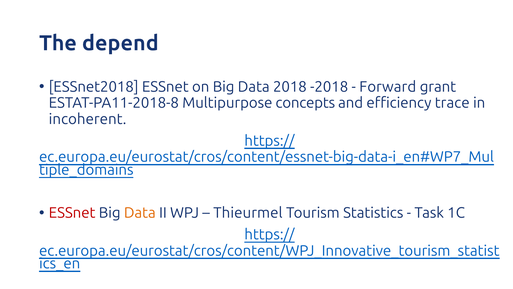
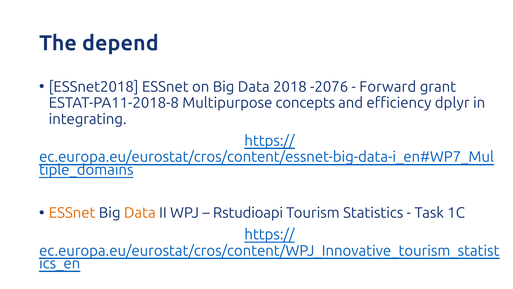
-2018: -2018 -> -2076
trace: trace -> dplyr
incoherent: incoherent -> integrating
ESSnet at (72, 213) colour: red -> orange
Thieurmel: Thieurmel -> Rstudioapi
